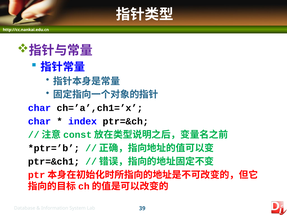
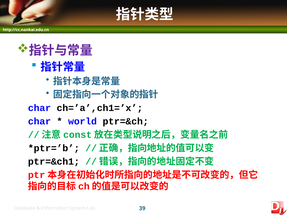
index: index -> world
